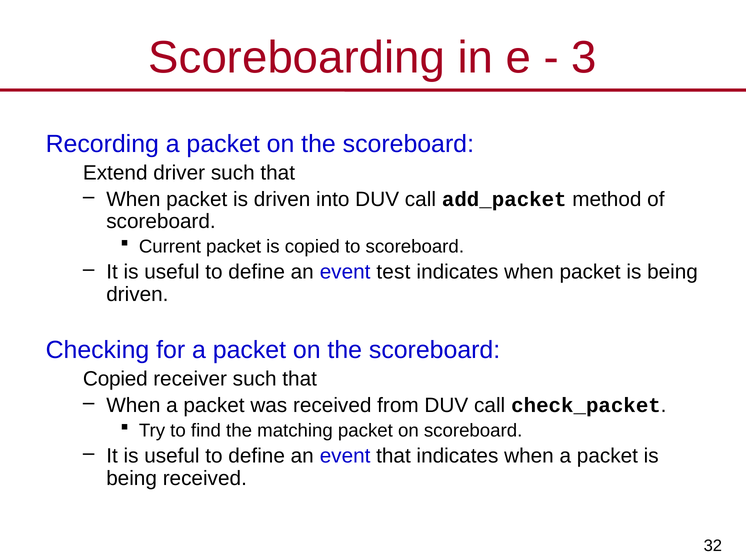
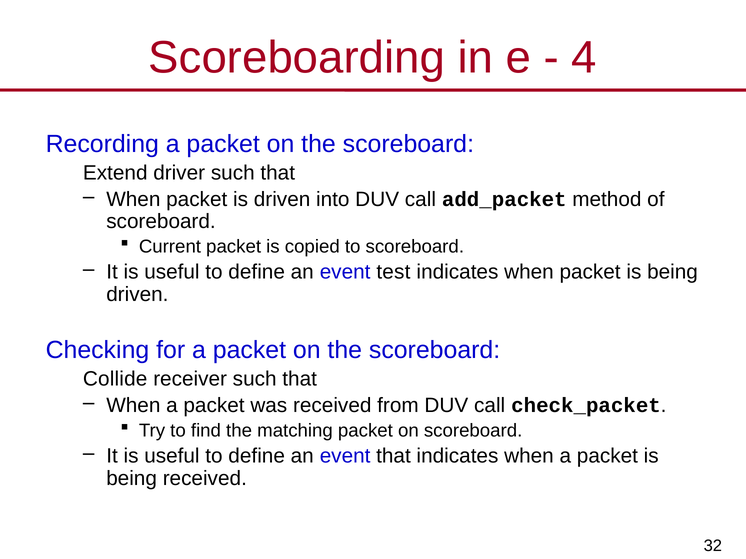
3: 3 -> 4
Copied at (115, 379): Copied -> Collide
